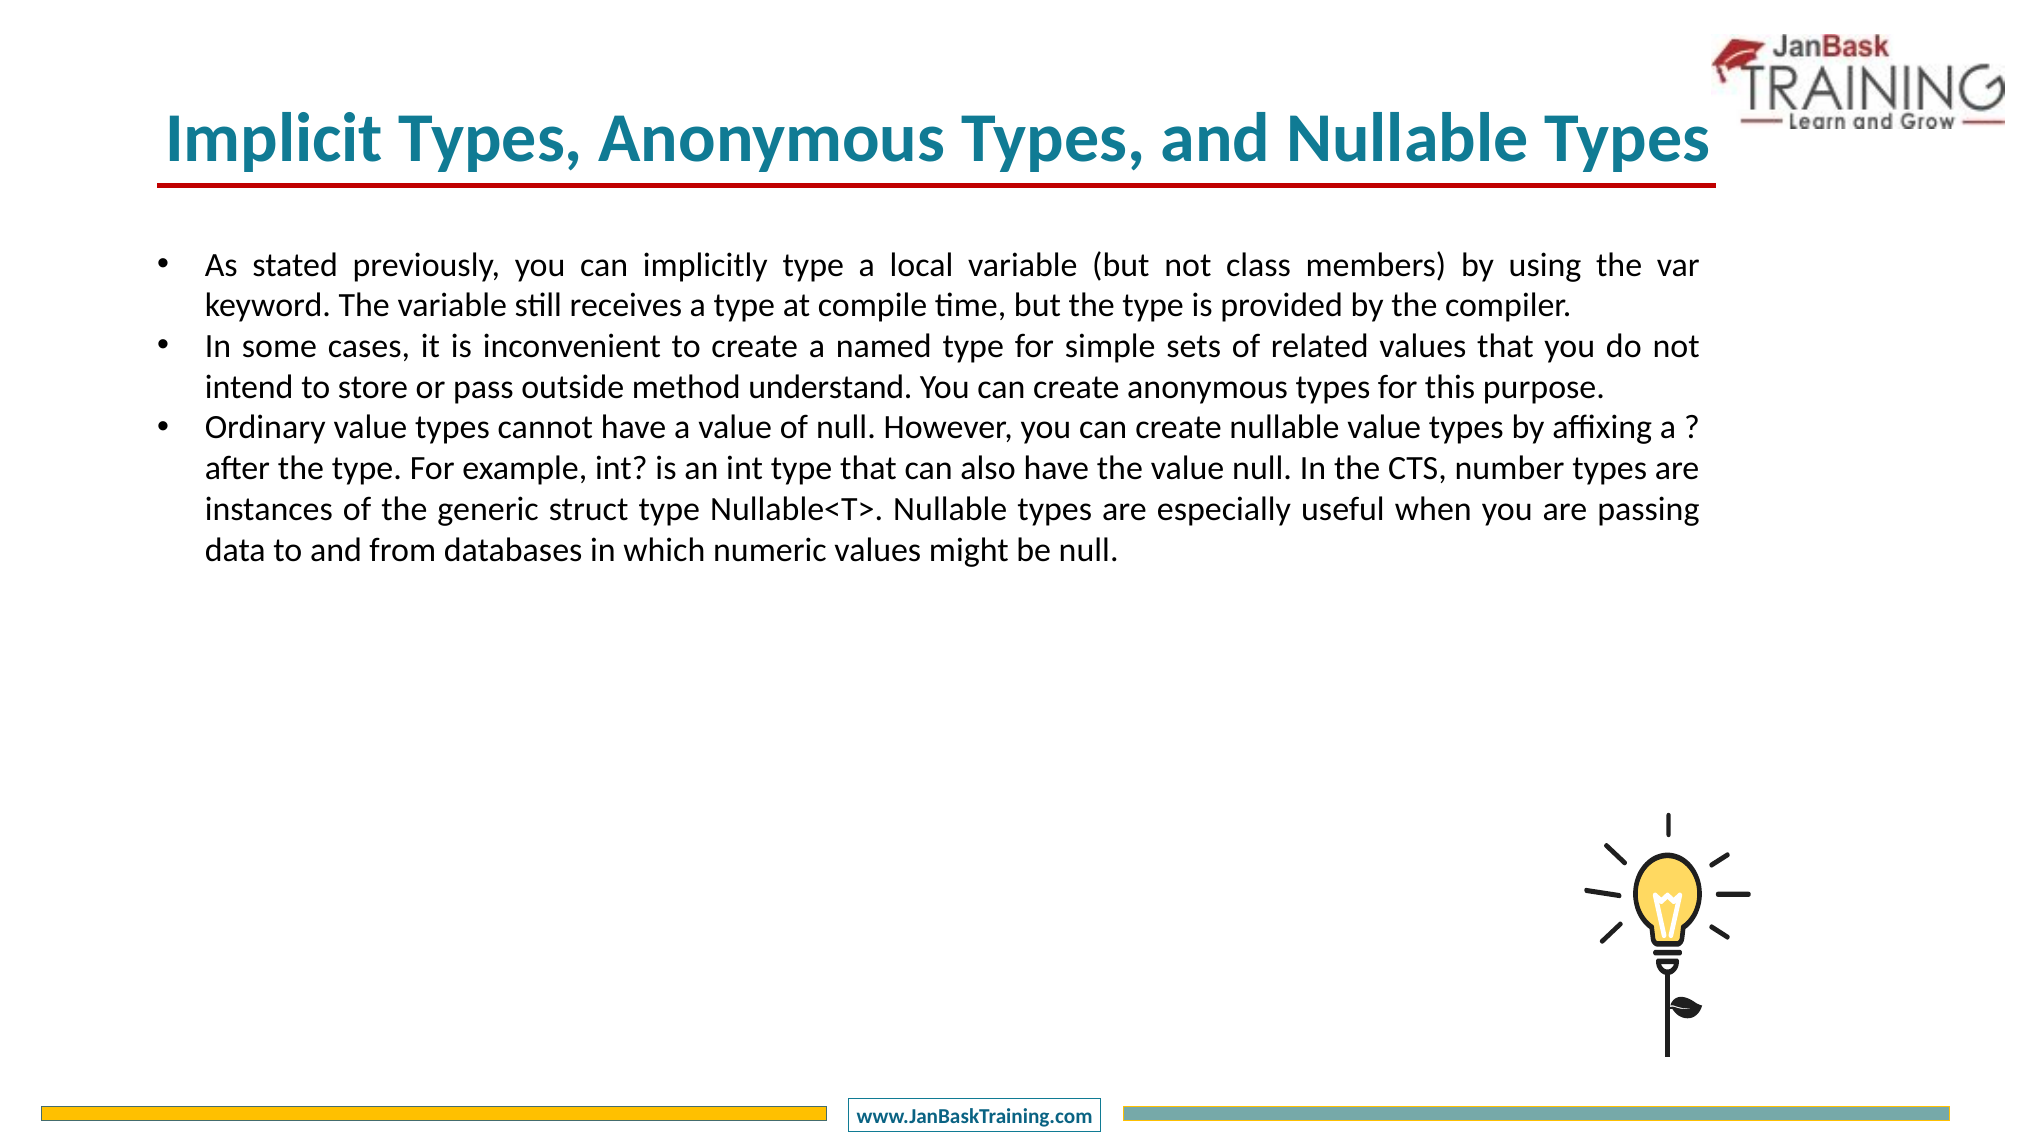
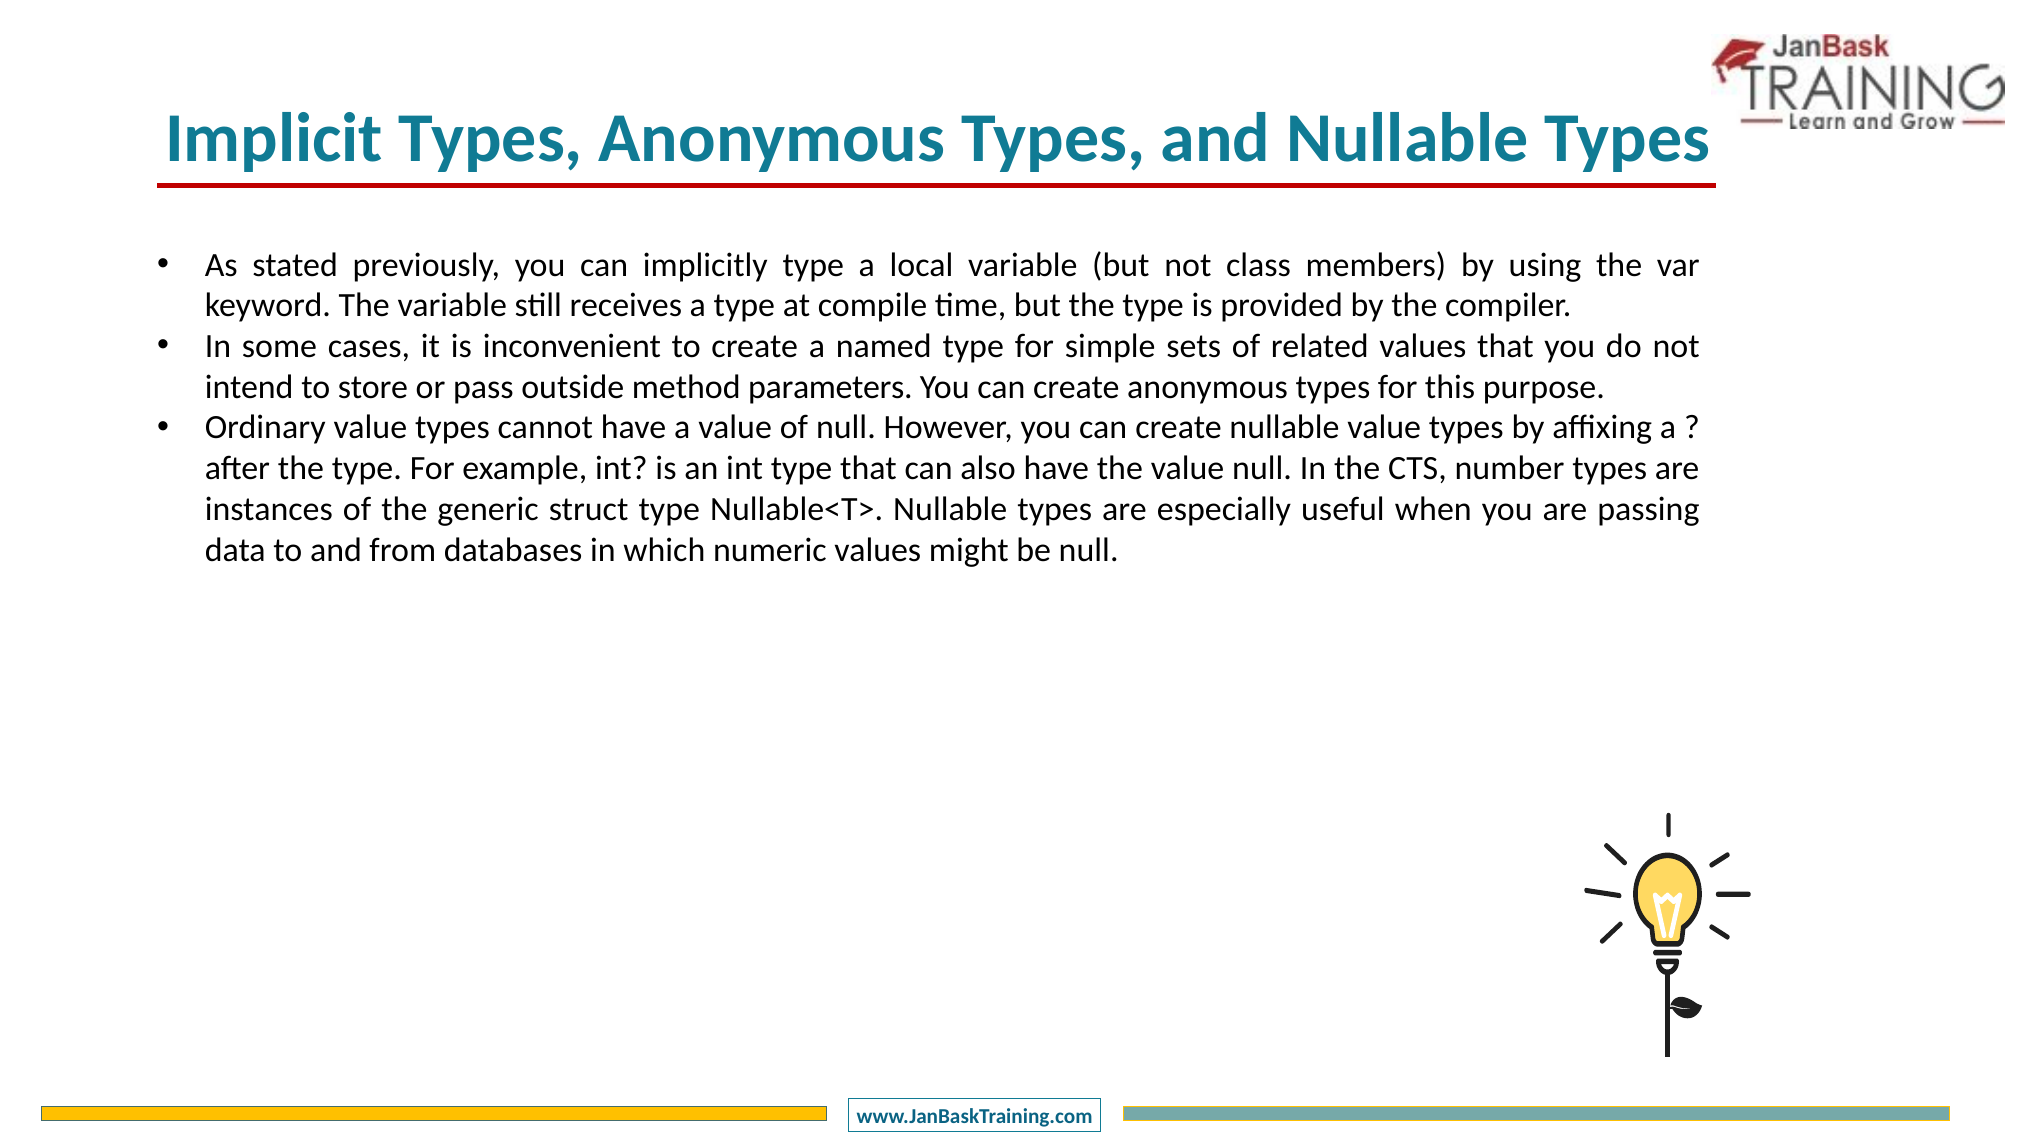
understand: understand -> parameters
